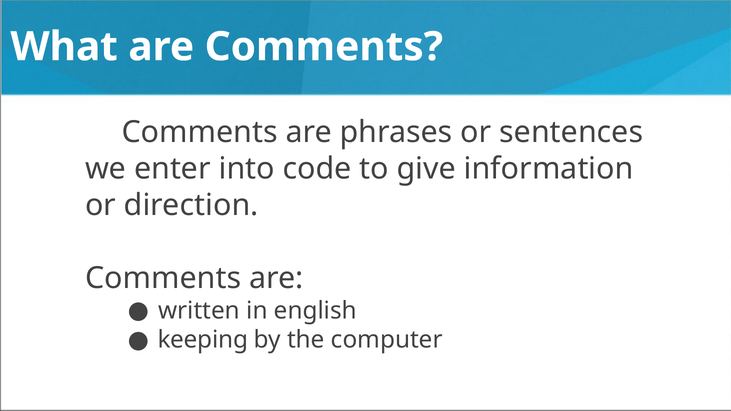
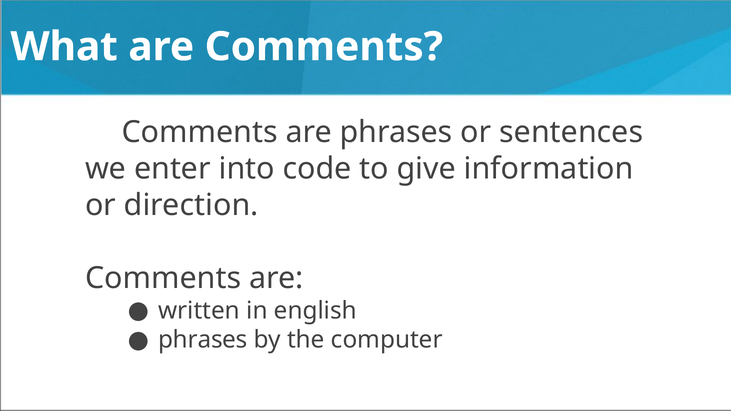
keeping at (203, 340): keeping -> phrases
